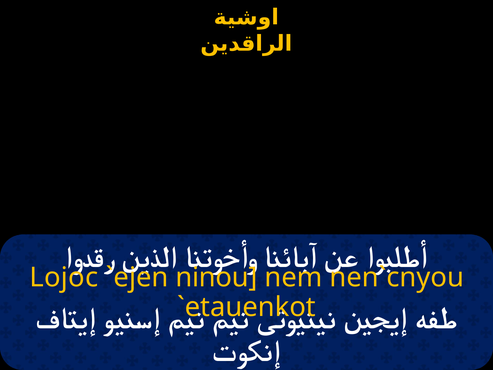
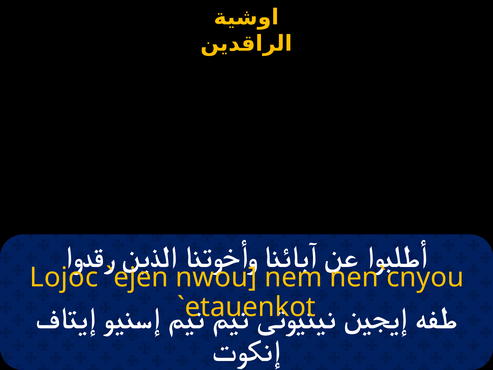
ninou: ninou -> nwou
